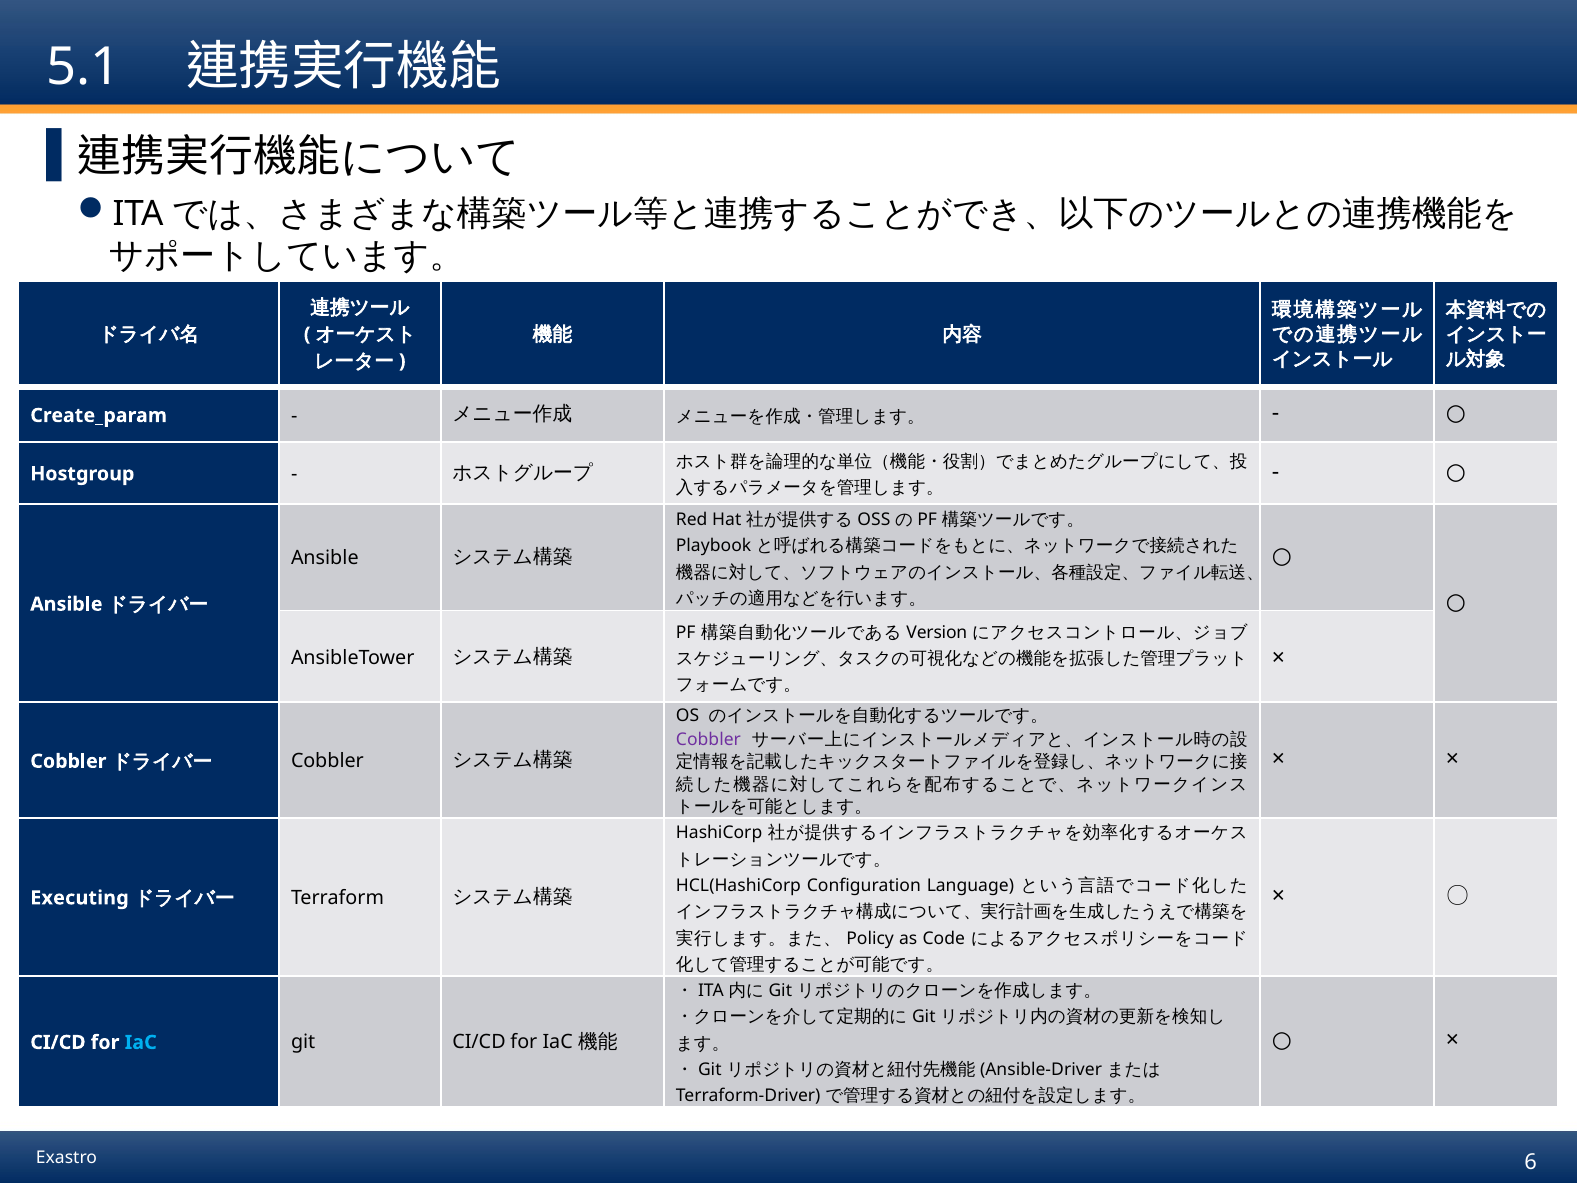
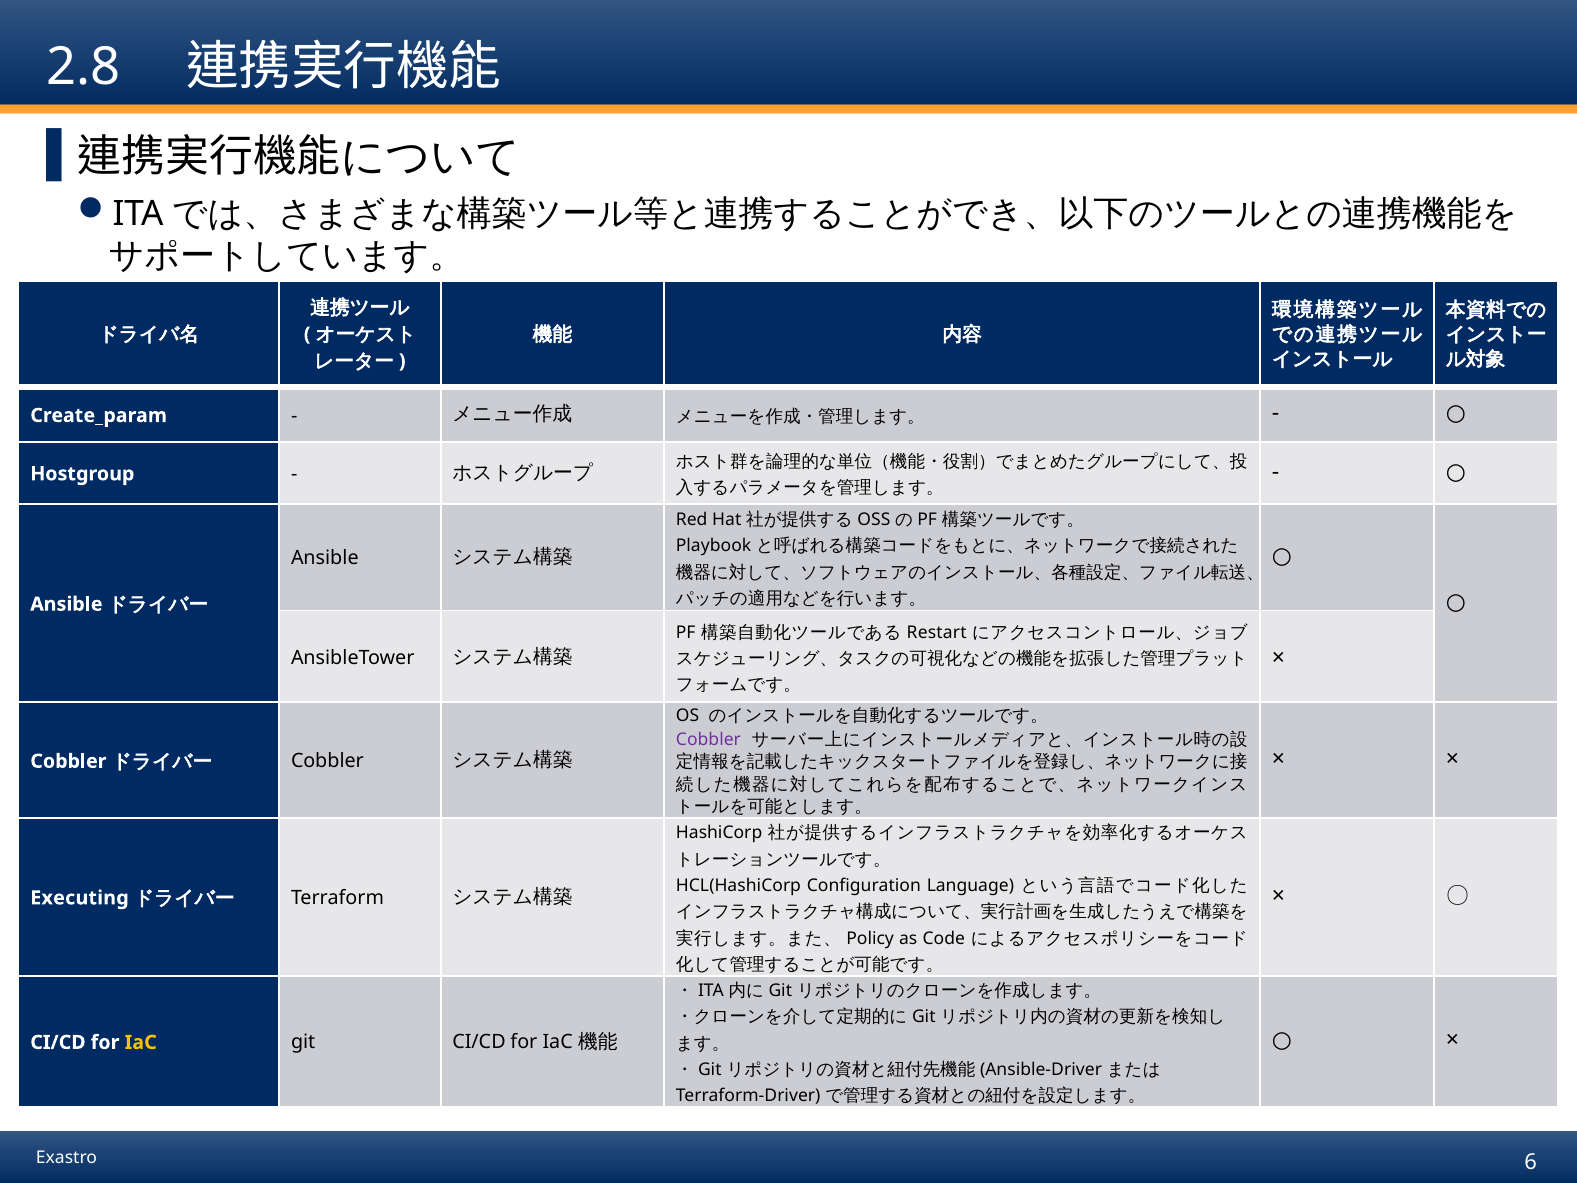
5.1: 5.1 -> 2.8
Version: Version -> Restart
IaC at (141, 1042) colour: light blue -> yellow
